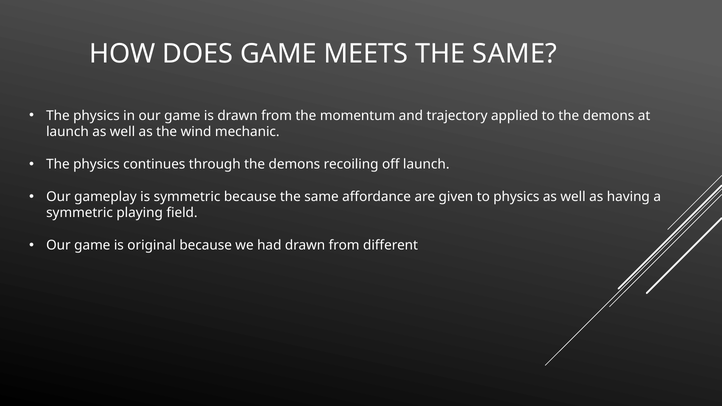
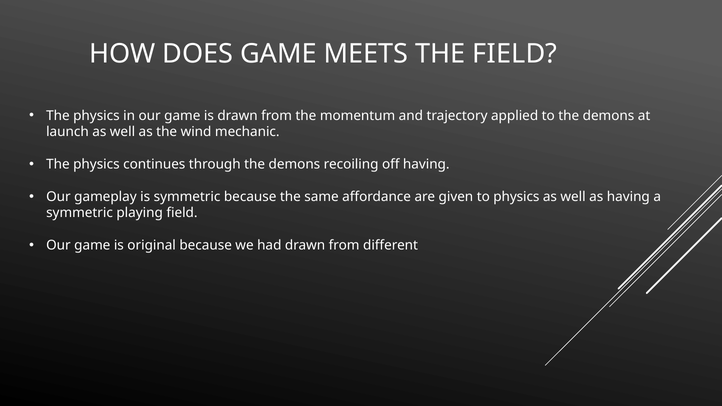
MEETS THE SAME: SAME -> FIELD
off launch: launch -> having
